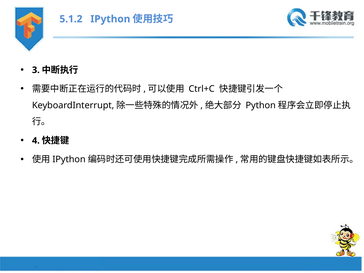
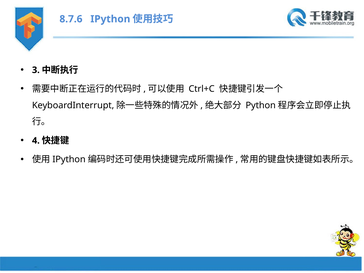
5.1.2: 5.1.2 -> 8.7.6
